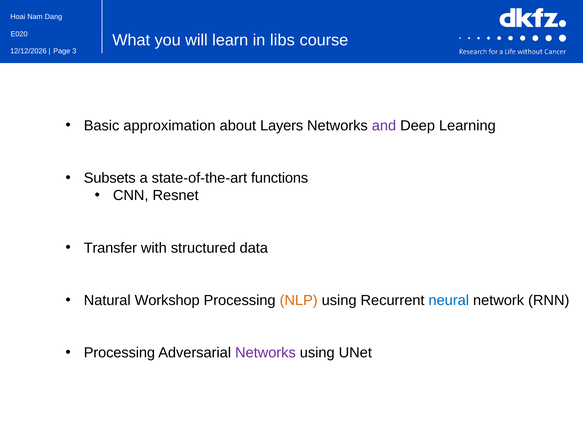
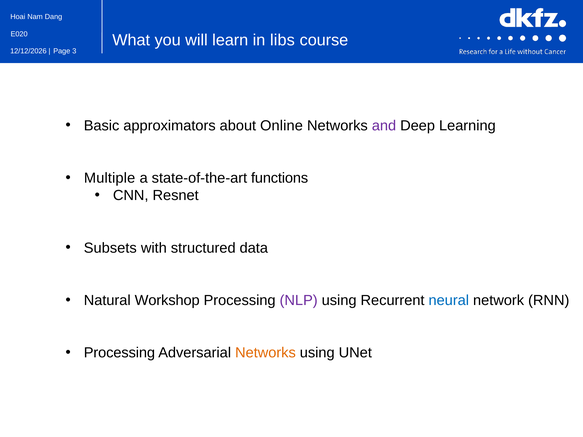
approximation: approximation -> approximators
Layers: Layers -> Online
Subsets: Subsets -> Multiple
Transfer: Transfer -> Subsets
NLP colour: orange -> purple
Networks at (265, 353) colour: purple -> orange
